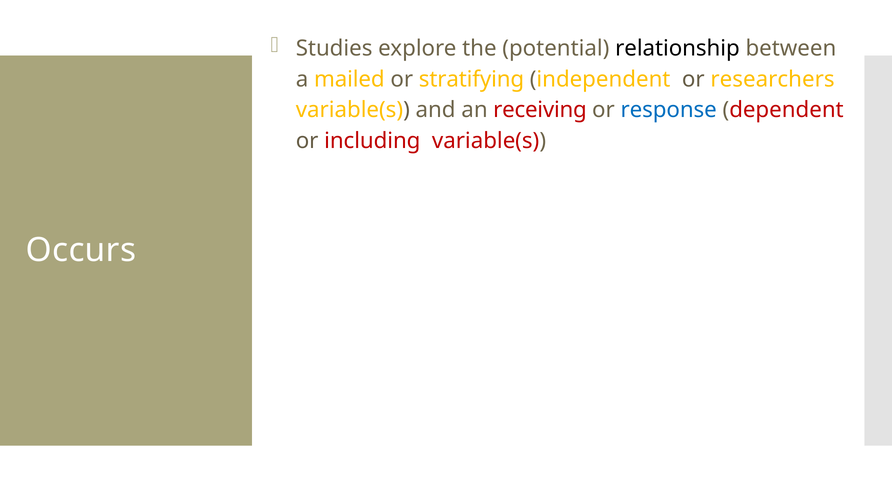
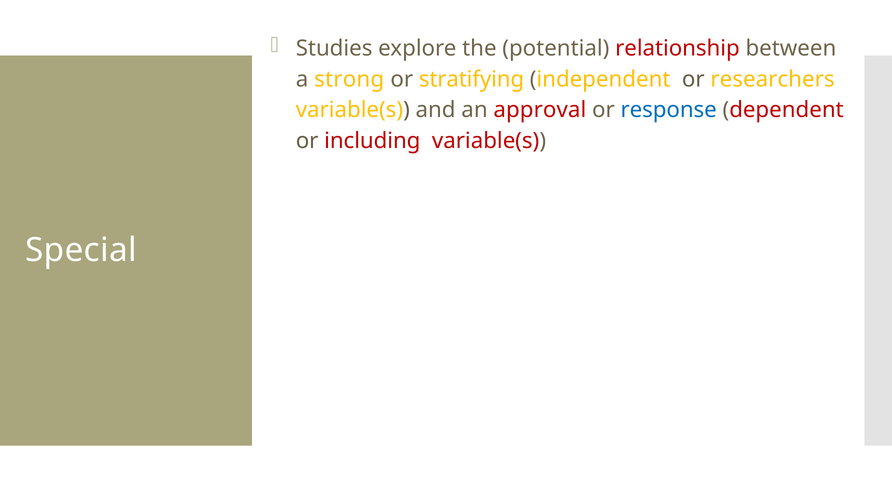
relationship colour: black -> red
mailed: mailed -> strong
receiving: receiving -> approval
Occurs: Occurs -> Special
